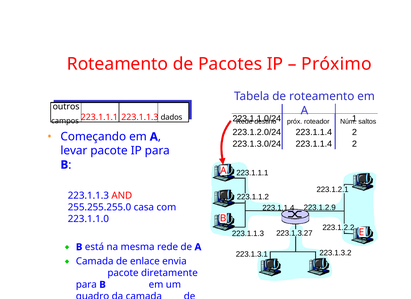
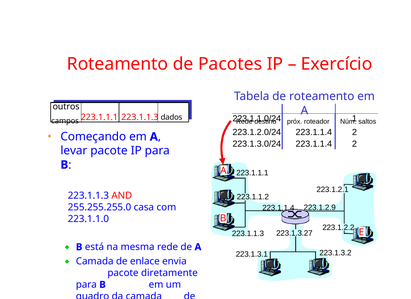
Próximo: Próximo -> Exercício
